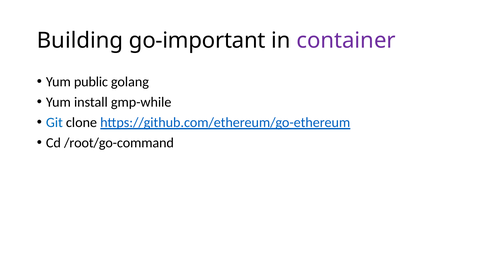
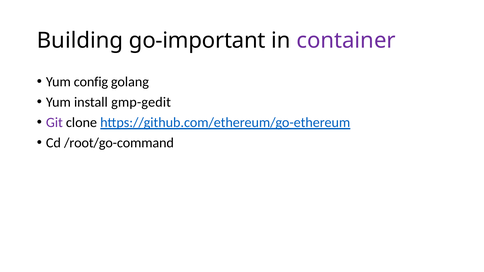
public: public -> config
gmp-while: gmp-while -> gmp-gedit
Git colour: blue -> purple
